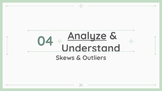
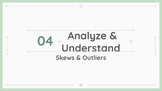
Analyze underline: present -> none
